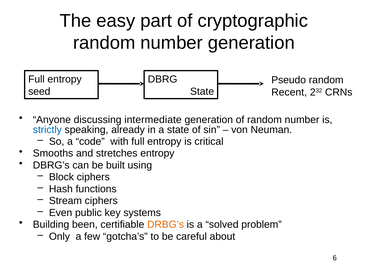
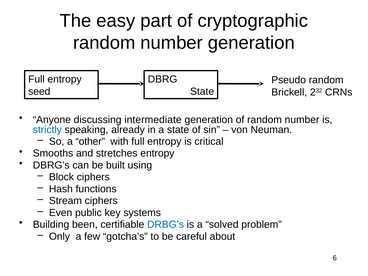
Recent: Recent -> Brickell
code: code -> other
DRBG’s colour: orange -> blue
